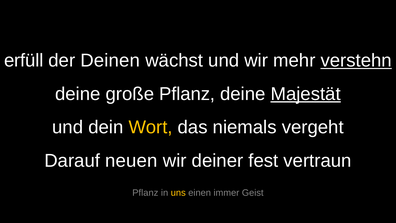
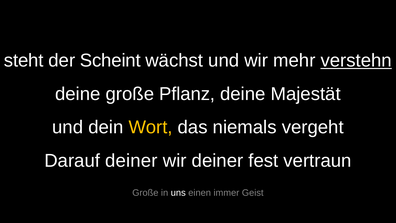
erfüll: erfüll -> steht
Deinen: Deinen -> Scheint
Majestät underline: present -> none
Darauf neuen: neuen -> deiner
Pflanz at (145, 193): Pflanz -> Große
uns colour: yellow -> white
